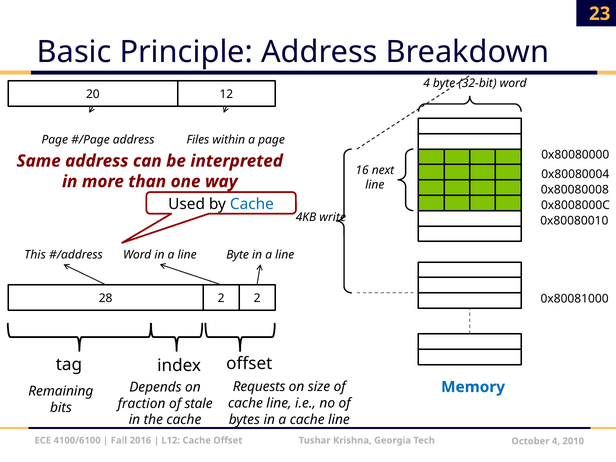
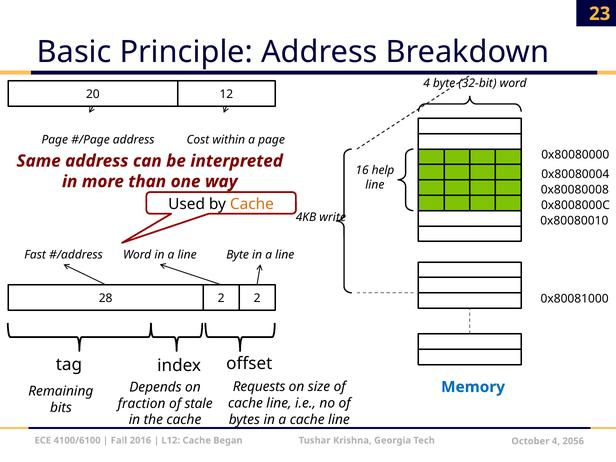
Files: Files -> Cost
next: next -> help
Cache at (252, 204) colour: blue -> orange
This: This -> Fast
Cache Offset: Offset -> Began
2010: 2010 -> 2056
